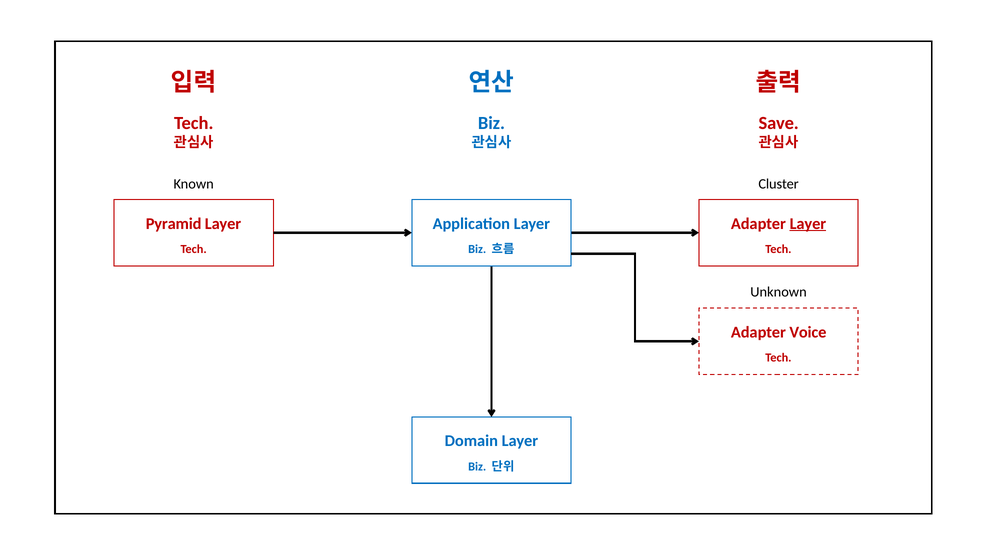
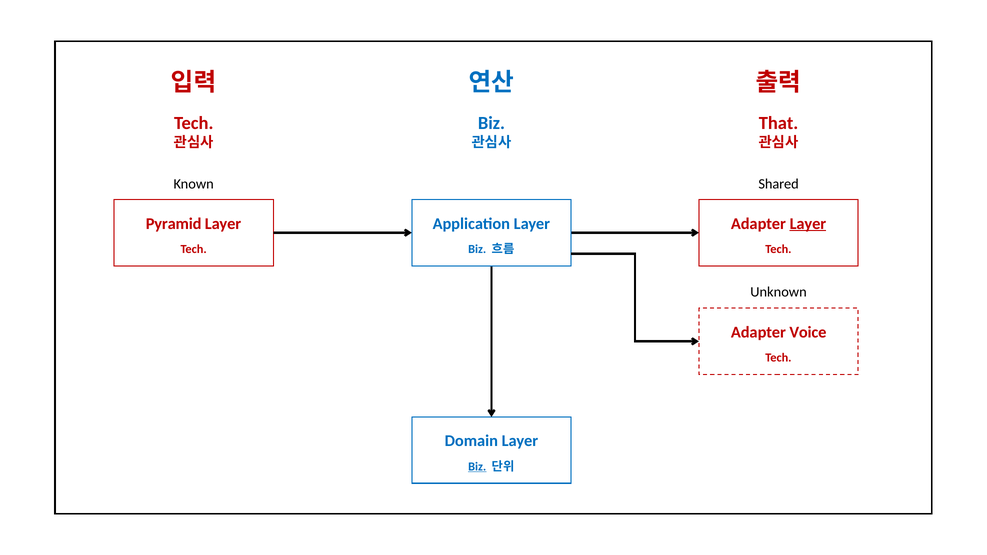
Save: Save -> That
Cluster: Cluster -> Shared
Biz at (477, 467) underline: none -> present
